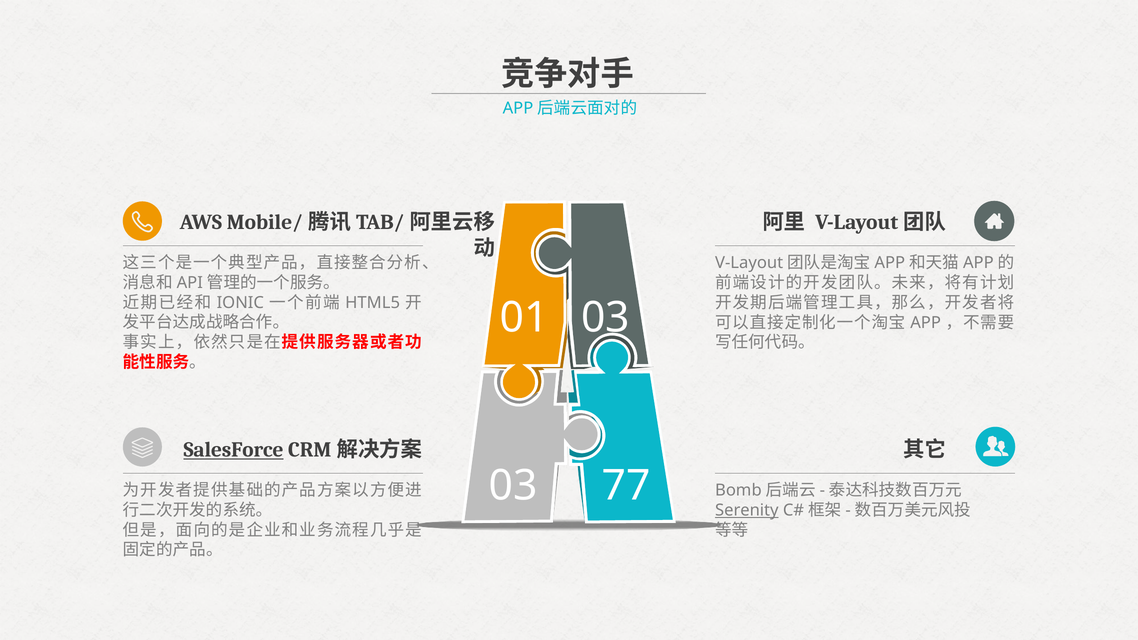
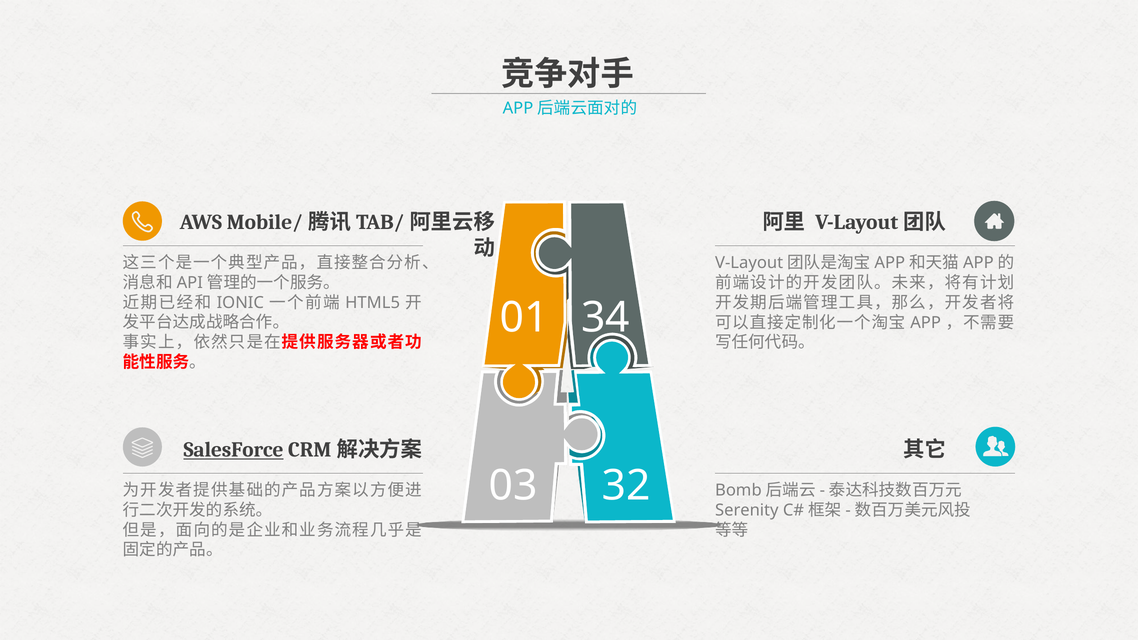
01 03: 03 -> 34
77: 77 -> 32
Serenity underline: present -> none
